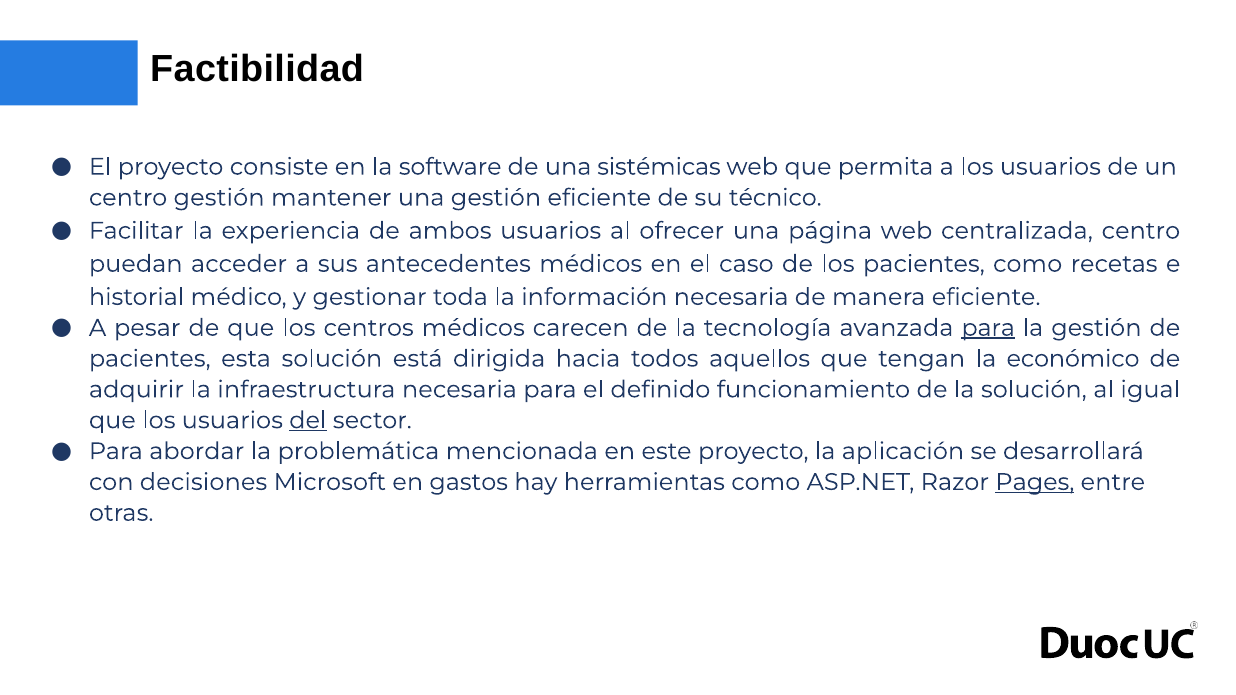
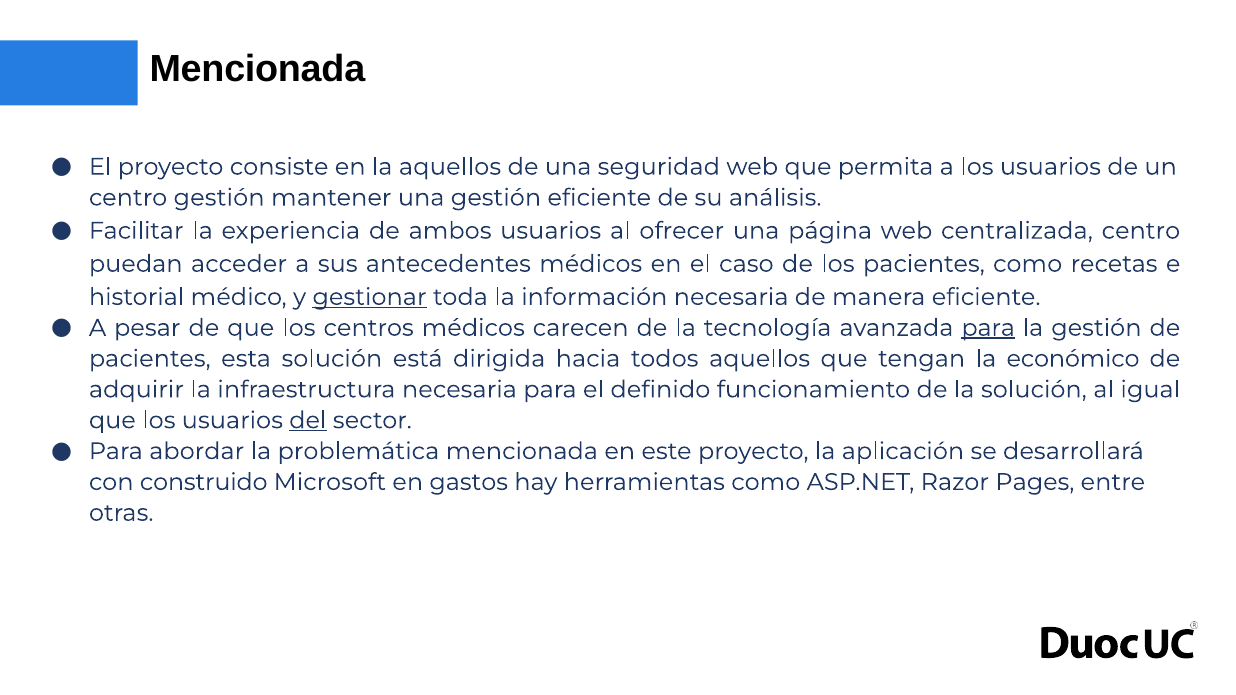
Factibilidad at (257, 69): Factibilidad -> Mencionada
la software: software -> aquellos
sistémicas: sistémicas -> seguridad
técnico: técnico -> análisis
gestionar underline: none -> present
decisiones: decisiones -> construido
Pages underline: present -> none
